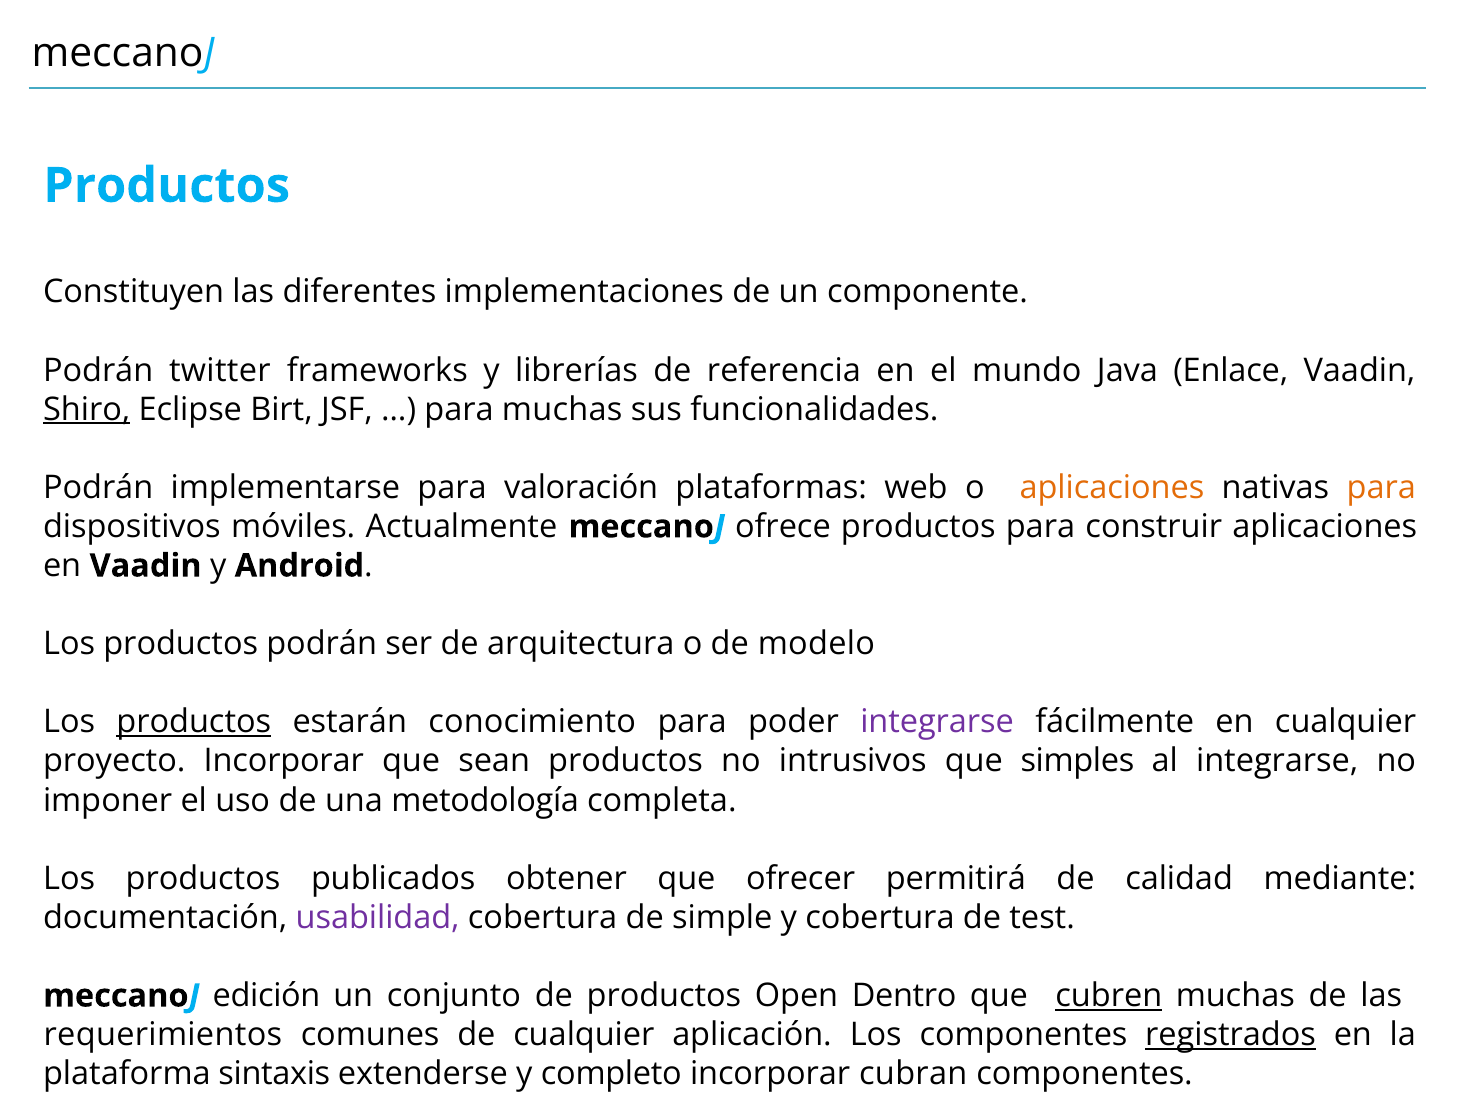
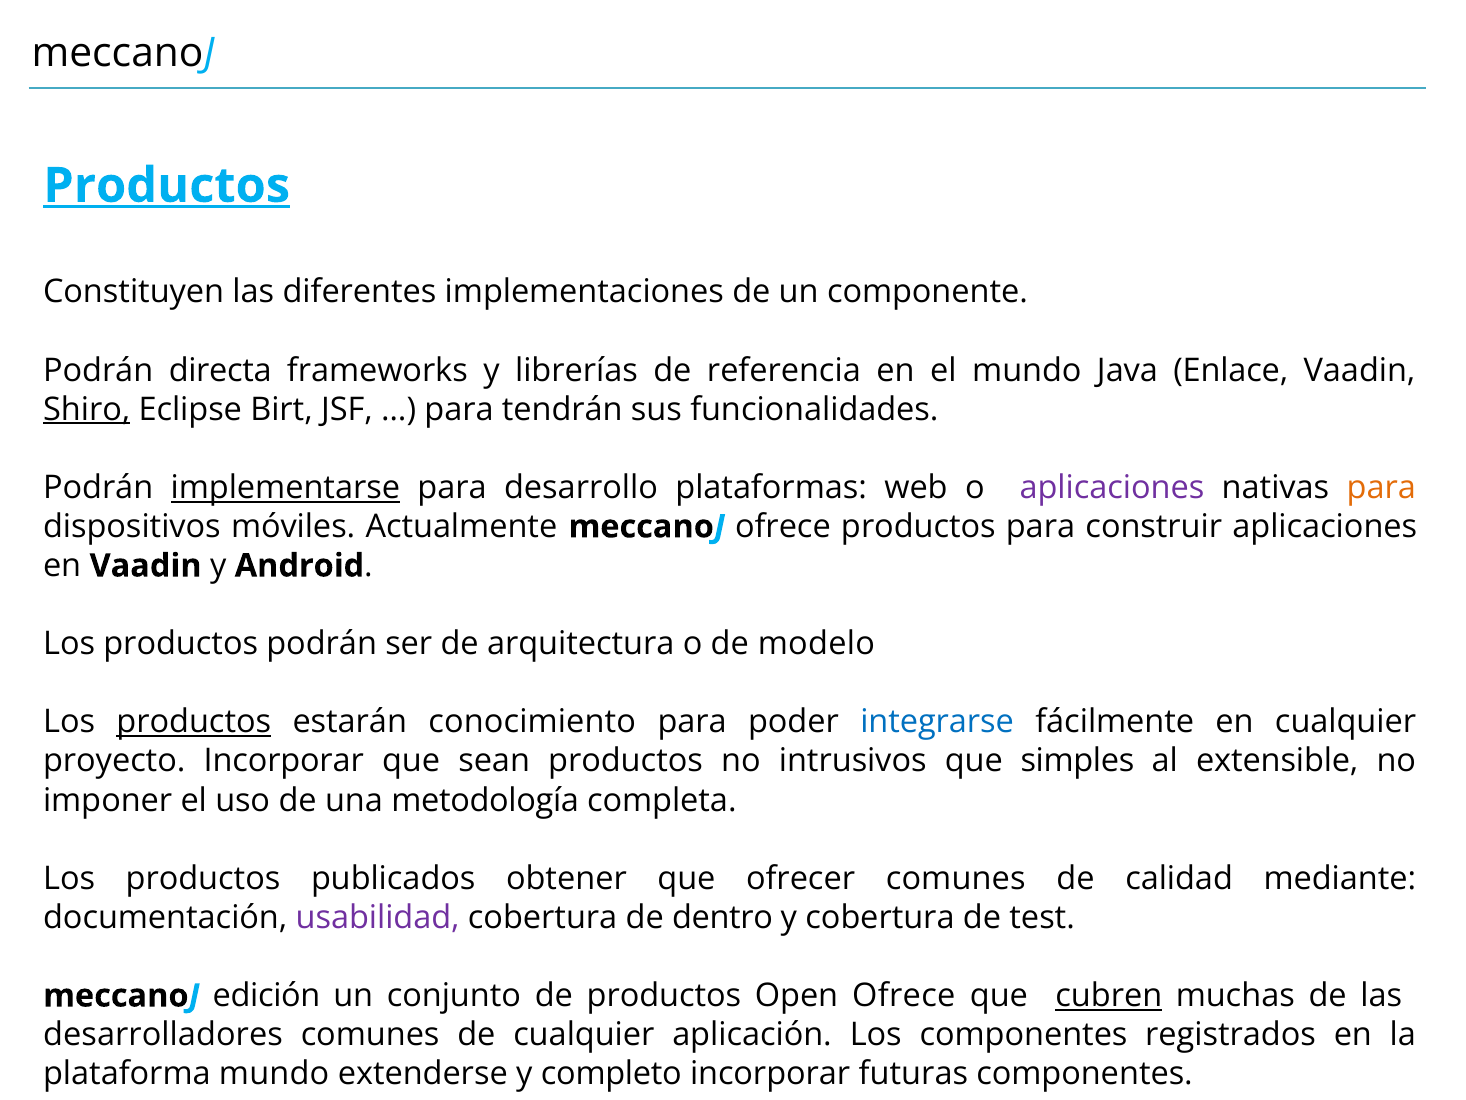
Productos at (167, 186) underline: none -> present
twitter: twitter -> directa
para muchas: muchas -> tendrán
implementarse underline: none -> present
valoración: valoración -> desarrollo
aplicaciones at (1112, 487) colour: orange -> purple
integrarse at (937, 722) colour: purple -> blue
al integrarse: integrarse -> extensible
ofrecer permitirá: permitirá -> comunes
simple: simple -> dentro
Open Dentro: Dentro -> Ofrece
requerimientos: requerimientos -> desarrolladores
registrados underline: present -> none
plataforma sintaxis: sintaxis -> mundo
cubran: cubran -> futuras
